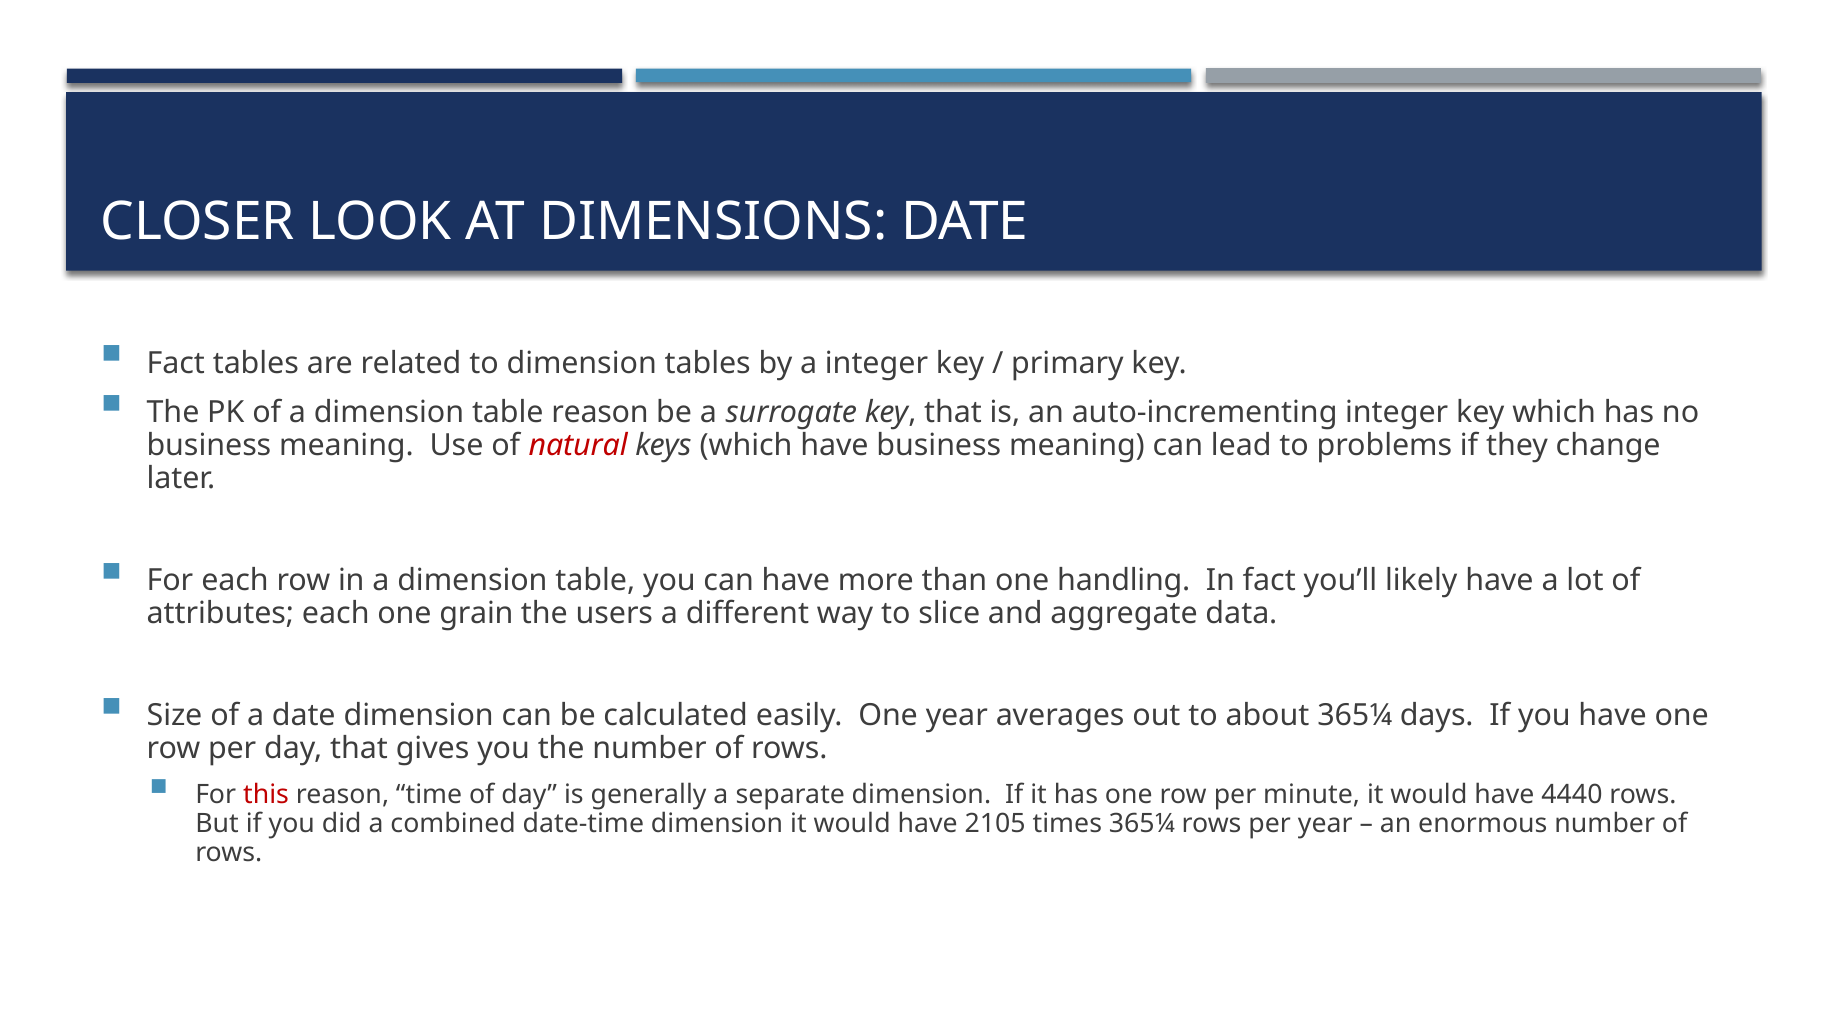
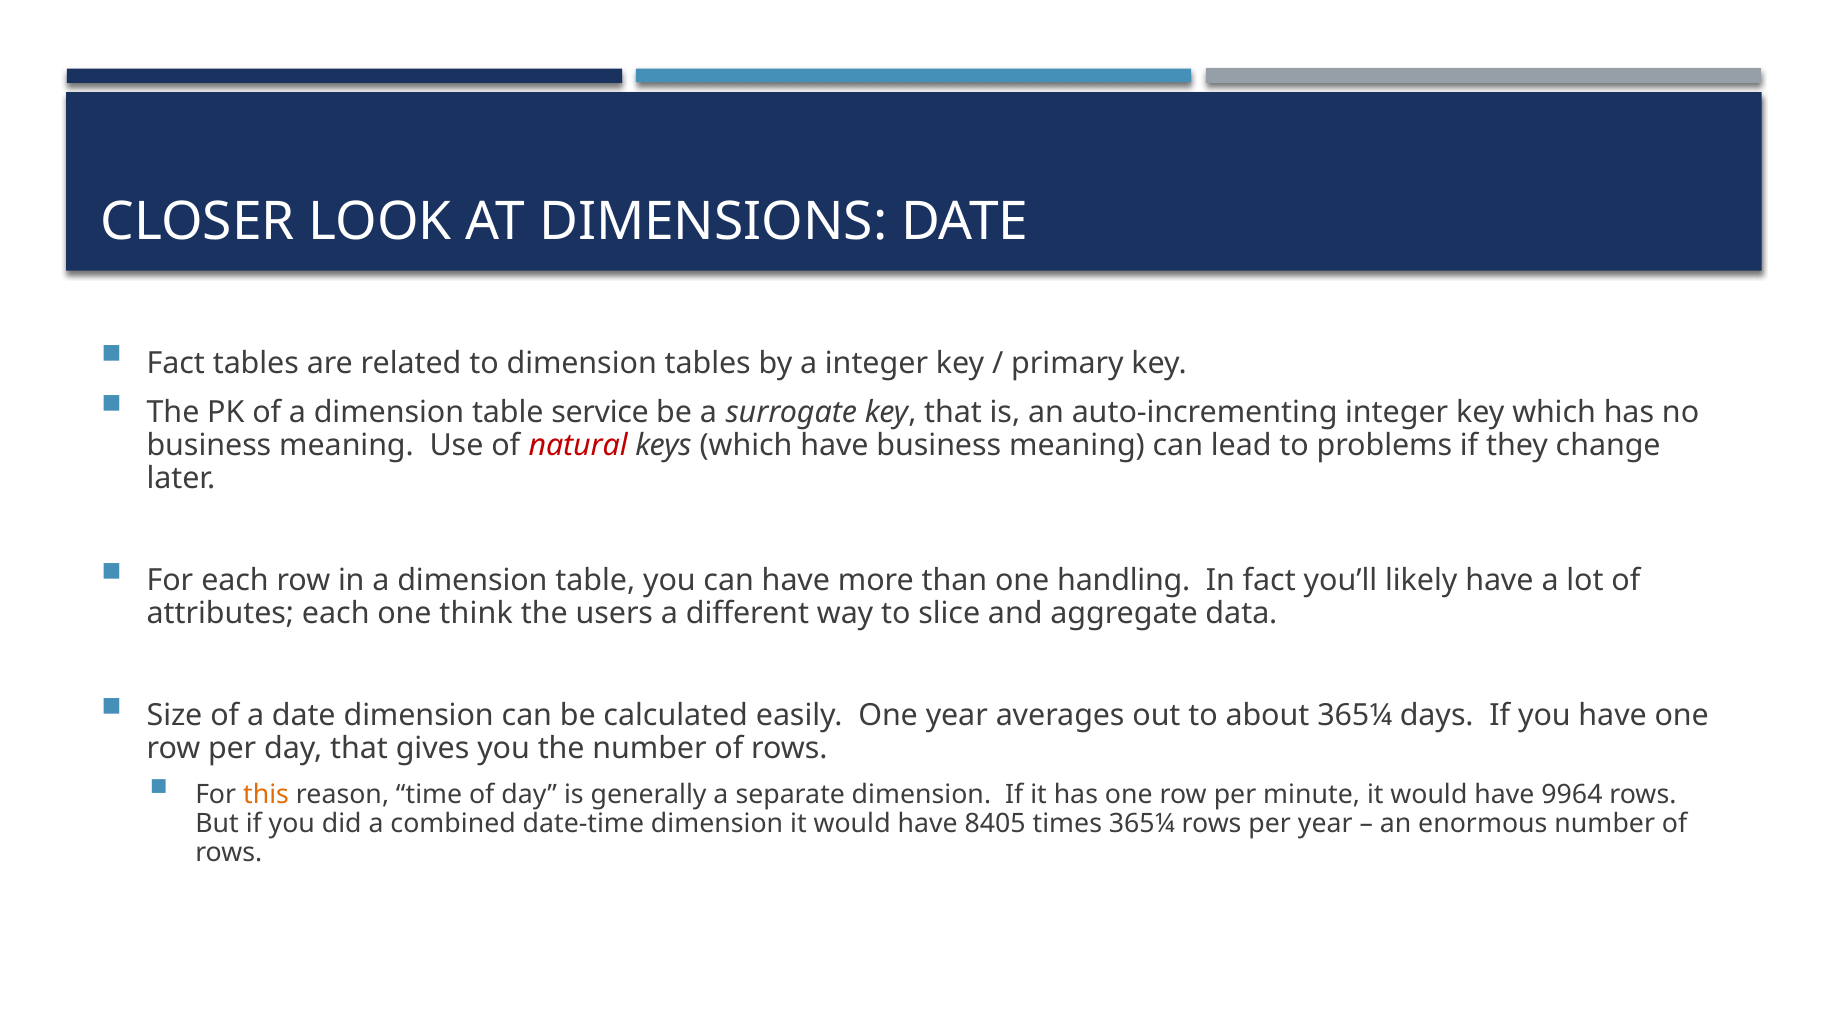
table reason: reason -> service
grain: grain -> think
this colour: red -> orange
4440: 4440 -> 9964
2105: 2105 -> 8405
